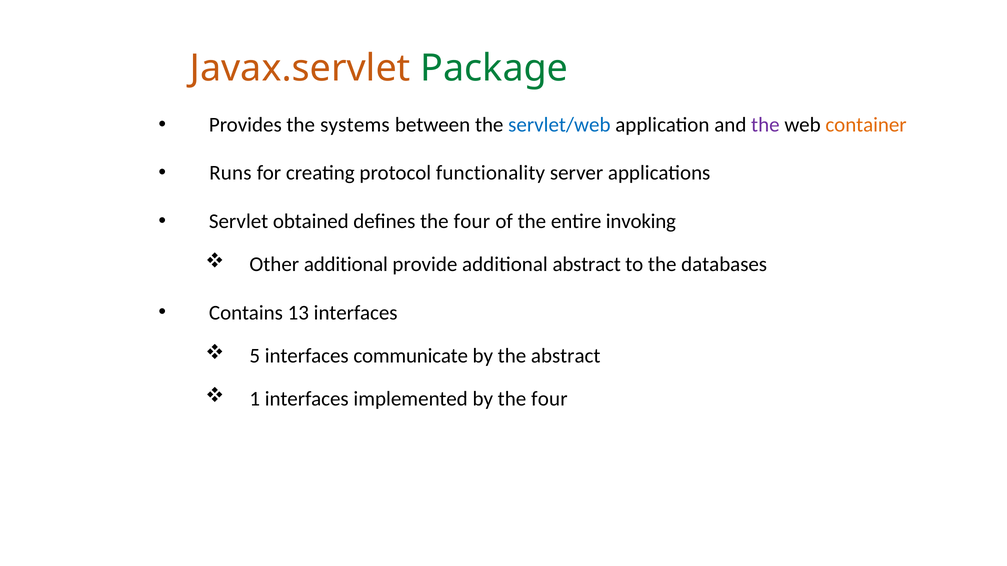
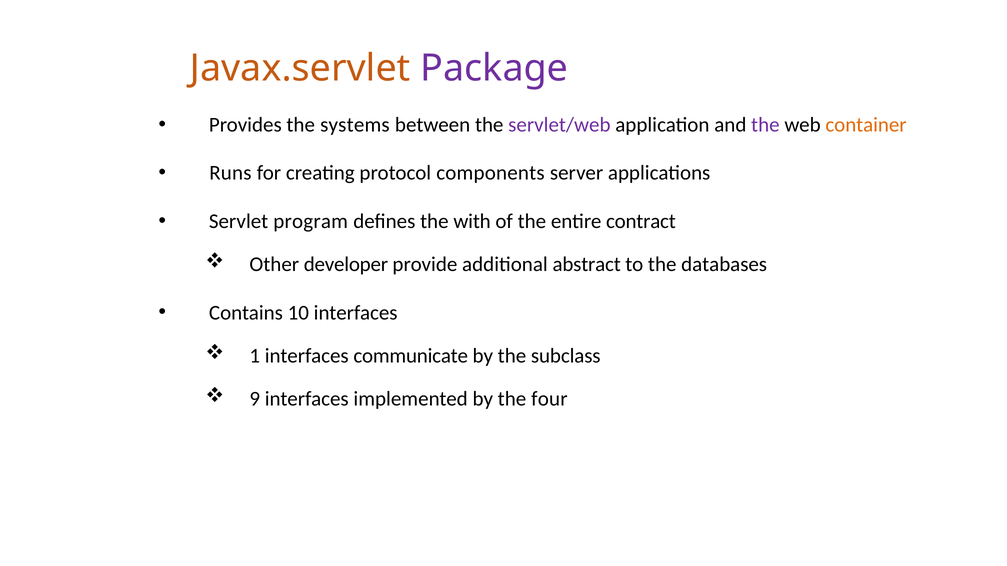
Package colour: green -> purple
servlet/web colour: blue -> purple
functionality: functionality -> components
obtained: obtained -> program
defines the four: four -> with
invoking: invoking -> contract
Other additional: additional -> developer
13: 13 -> 10
5: 5 -> 1
the abstract: abstract -> subclass
1: 1 -> 9
